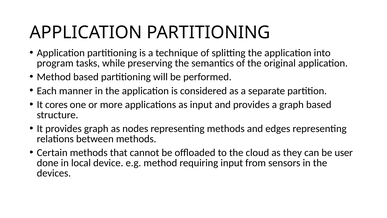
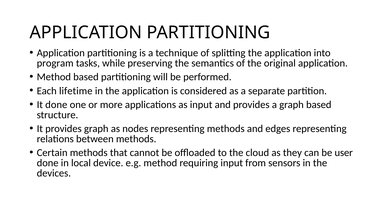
manner: manner -> lifetime
It cores: cores -> done
